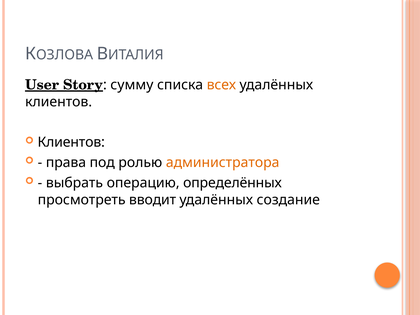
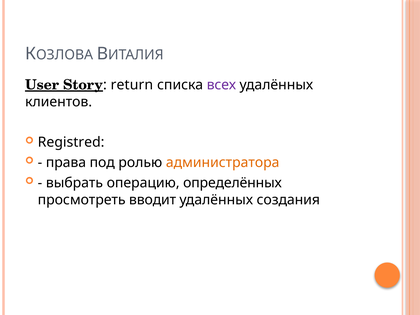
сумму: сумму -> return
всех colour: orange -> purple
Клиентов at (71, 142): Клиентов -> Registred
создание: создание -> создания
